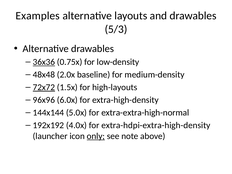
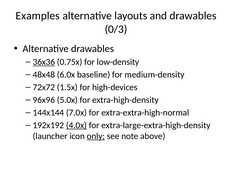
5/3: 5/3 -> 0/3
2.0x: 2.0x -> 6.0x
72x72 underline: present -> none
high-layouts: high-layouts -> high-devices
6.0x: 6.0x -> 5.0x
5.0x: 5.0x -> 7.0x
4.0x underline: none -> present
extra-hdpi-extra-high-density: extra-hdpi-extra-high-density -> extra-large-extra-high-density
